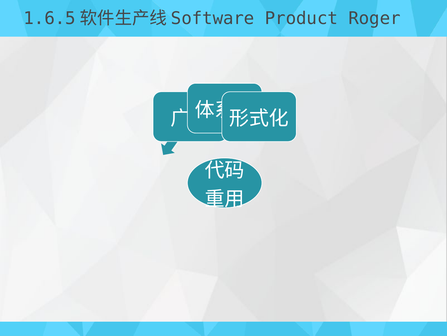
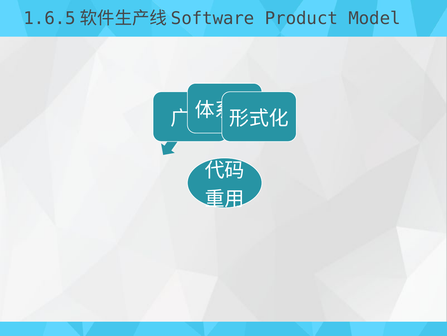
Roger: Roger -> Model
